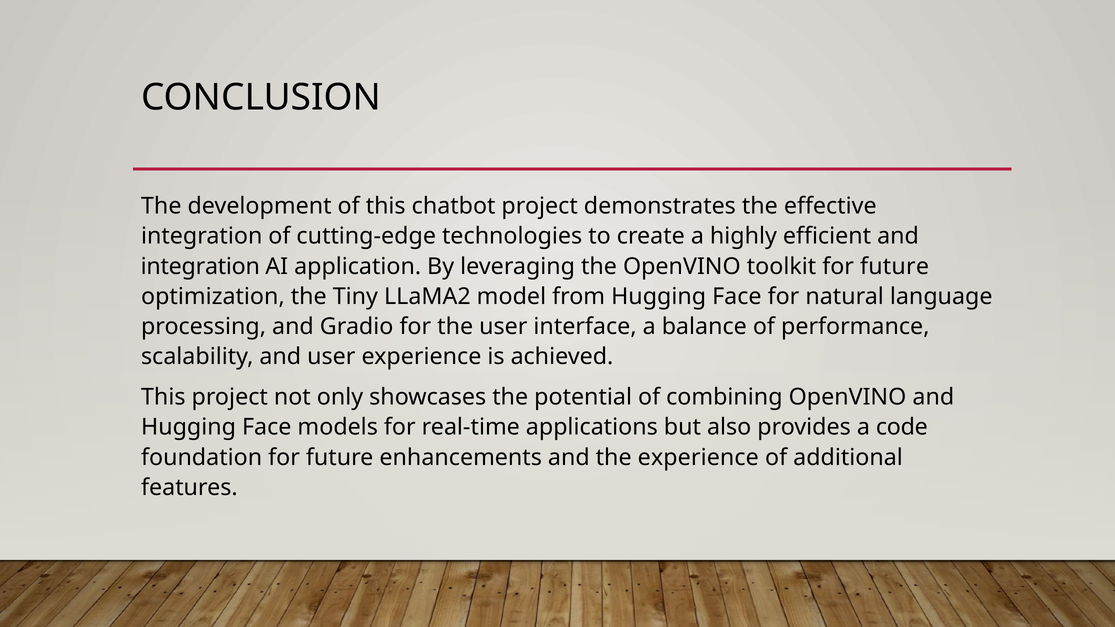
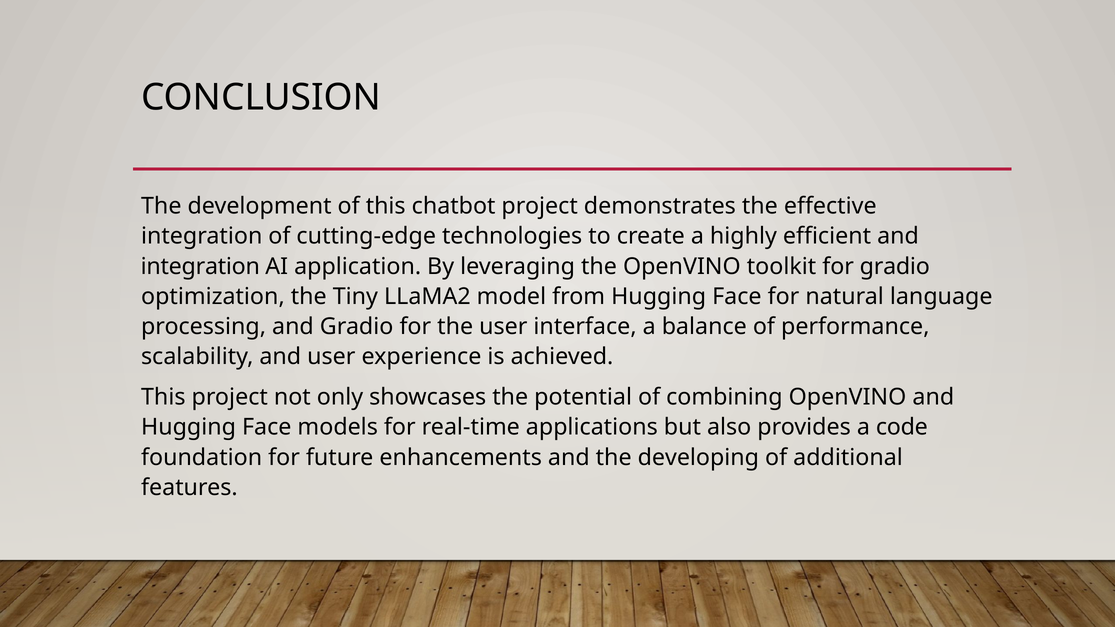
toolkit for future: future -> gradio
the experience: experience -> developing
